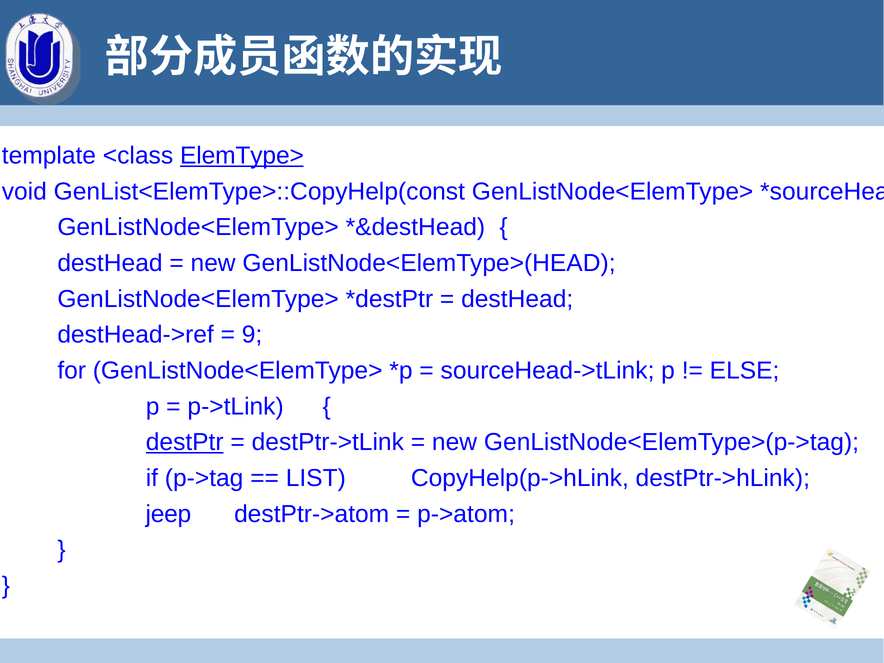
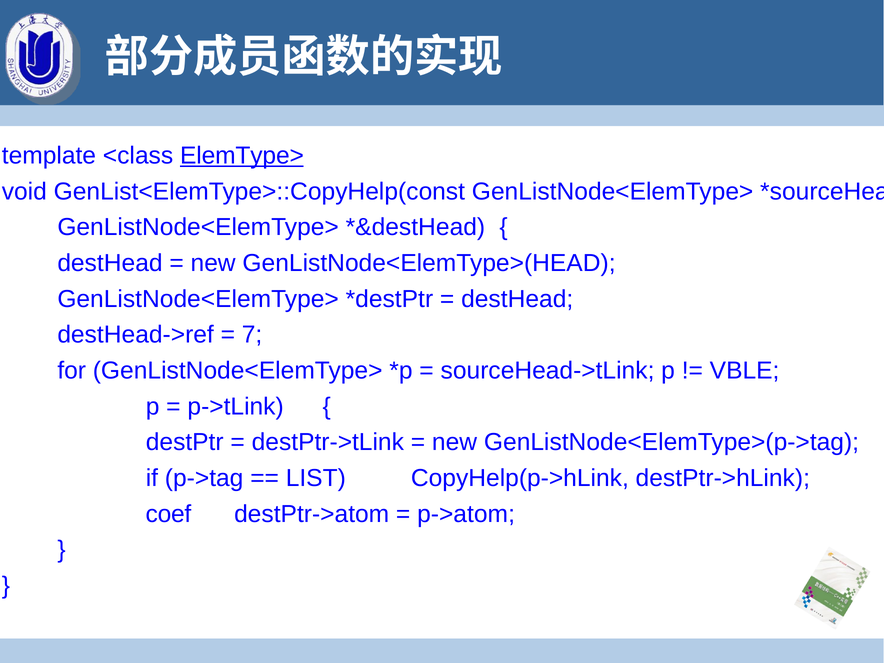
9: 9 -> 7
ELSE: ELSE -> VBLE
destPtr underline: present -> none
jeep: jeep -> coef
